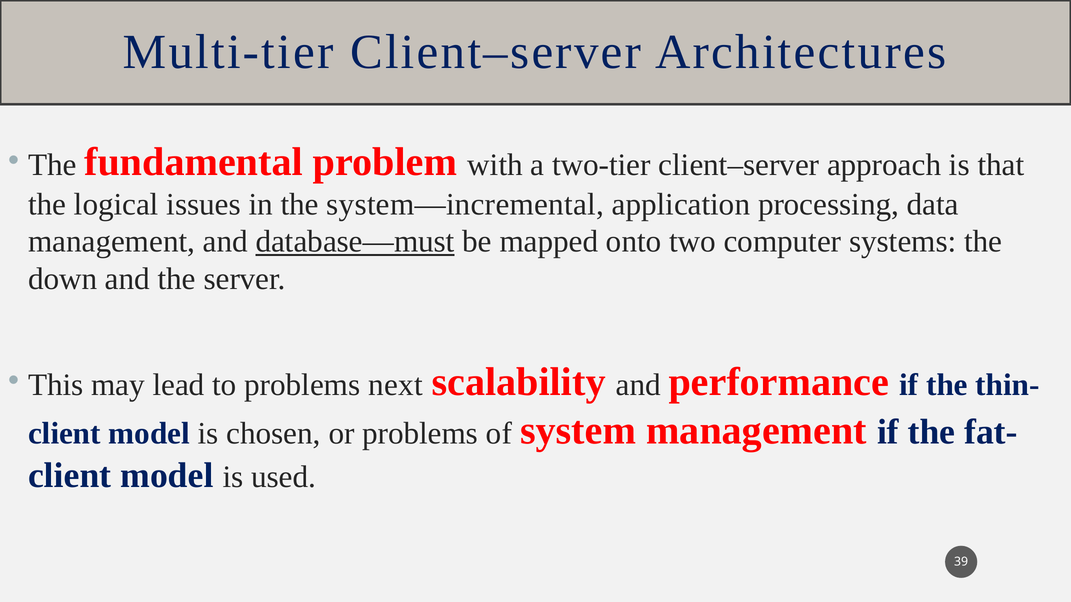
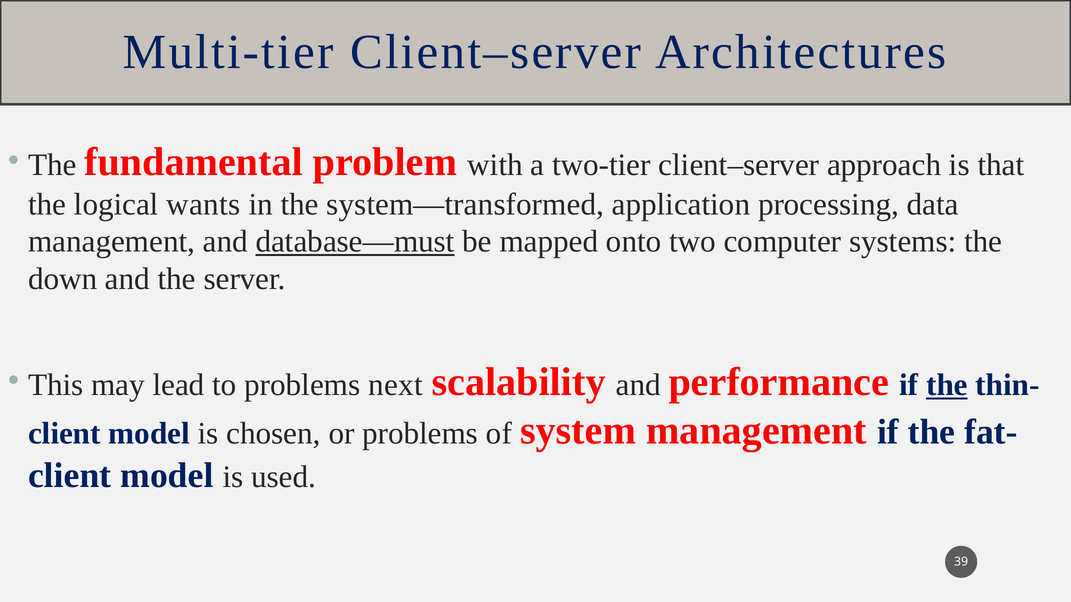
issues: issues -> wants
system—incremental: system—incremental -> system—transformed
the at (947, 385) underline: none -> present
